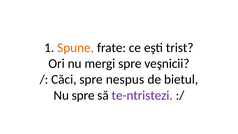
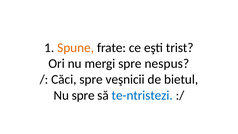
veşnicii: veşnicii -> nespus
nespus: nespus -> veşnicii
te-ntristezi colour: purple -> blue
